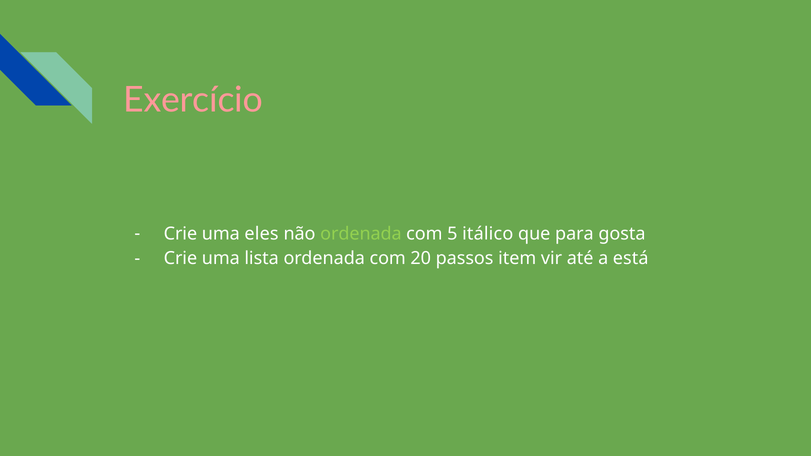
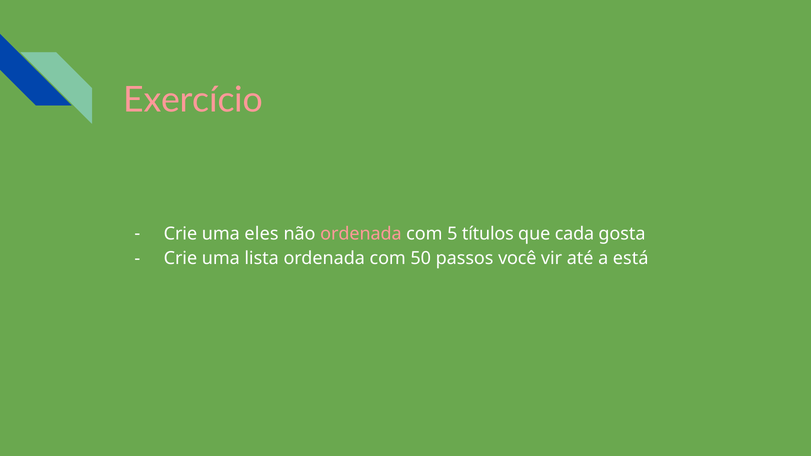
ordenada at (361, 234) colour: light green -> pink
itálico: itálico -> títulos
para: para -> cada
20: 20 -> 50
item: item -> você
